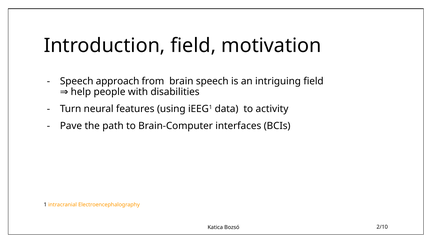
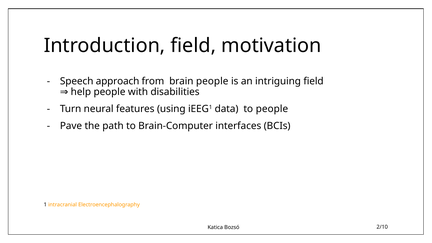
brain speech: speech -> people
to activity: activity -> people
